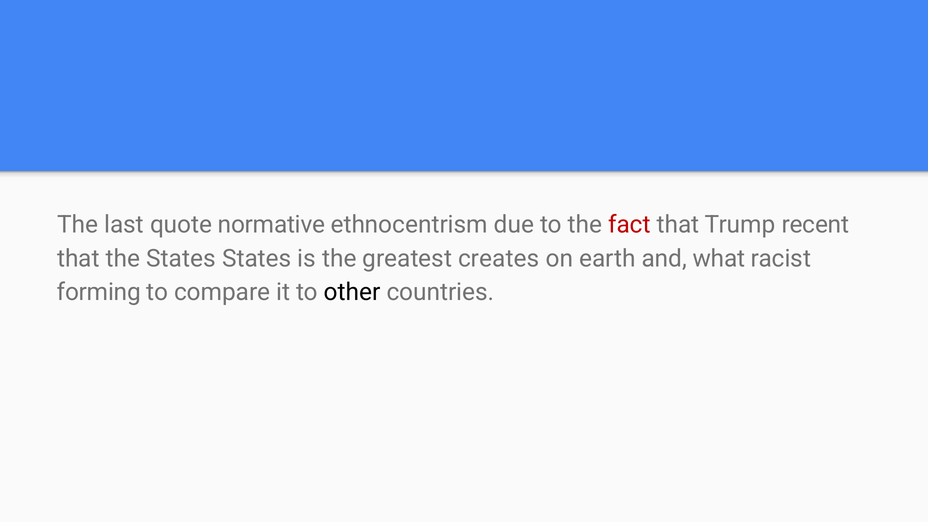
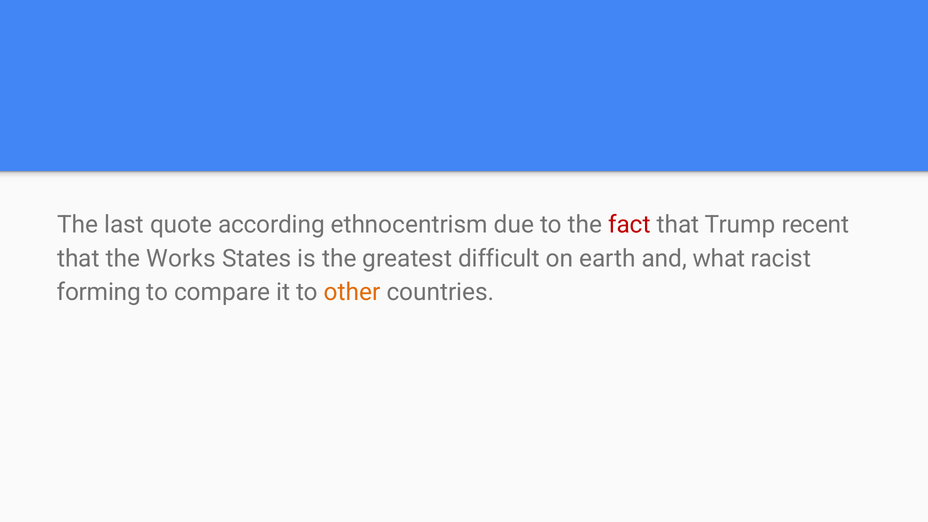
normative: normative -> according
the States: States -> Works
creates: creates -> difficult
other colour: black -> orange
